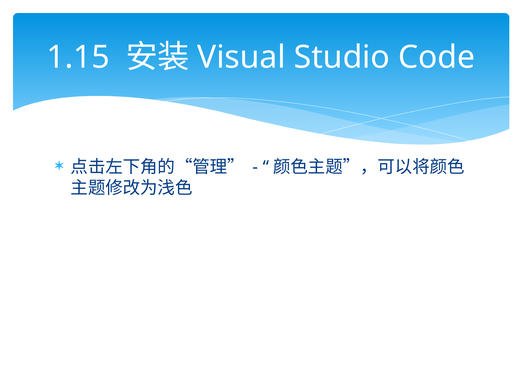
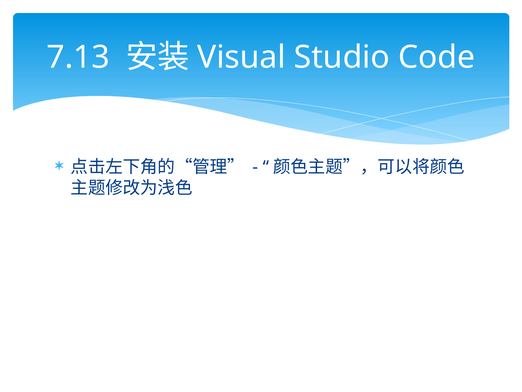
1.15: 1.15 -> 7.13
